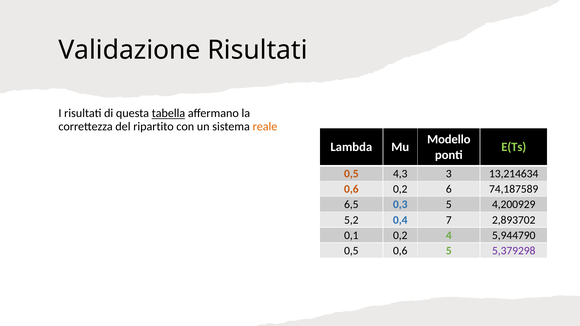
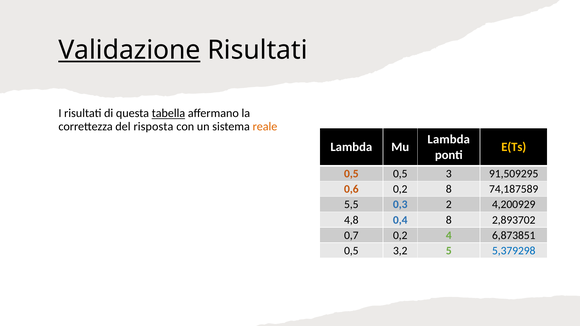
Validazione underline: none -> present
ripartito: ripartito -> risposta
Modello at (449, 139): Modello -> Lambda
E(Ts colour: light green -> yellow
0,5 4,3: 4,3 -> 0,5
13,214634: 13,214634 -> 91,509295
0,2 6: 6 -> 8
6,5: 6,5 -> 5,5
0,3 5: 5 -> 2
5,2: 5,2 -> 4,8
0,4 7: 7 -> 8
0,1: 0,1 -> 0,7
5,944790: 5,944790 -> 6,873851
0,5 0,6: 0,6 -> 3,2
5,379298 colour: purple -> blue
